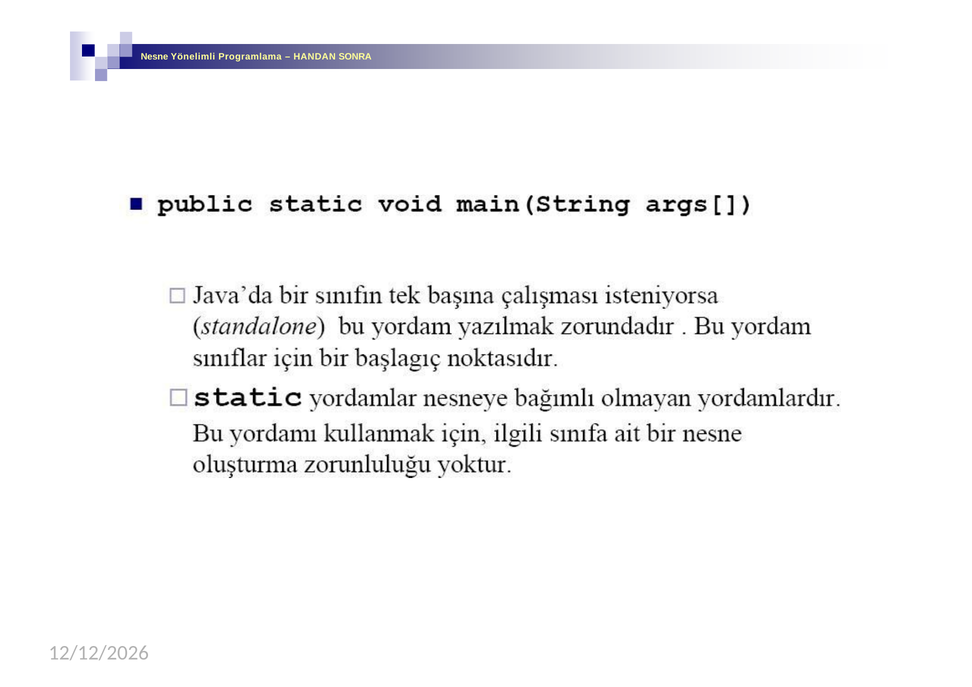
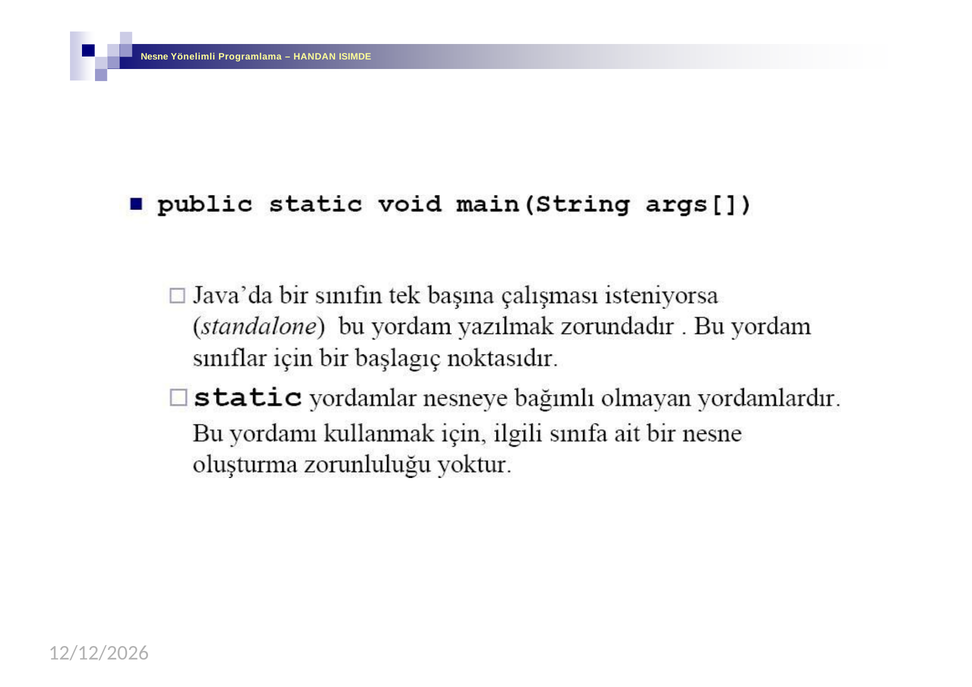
SONRA: SONRA -> ISIMDE
